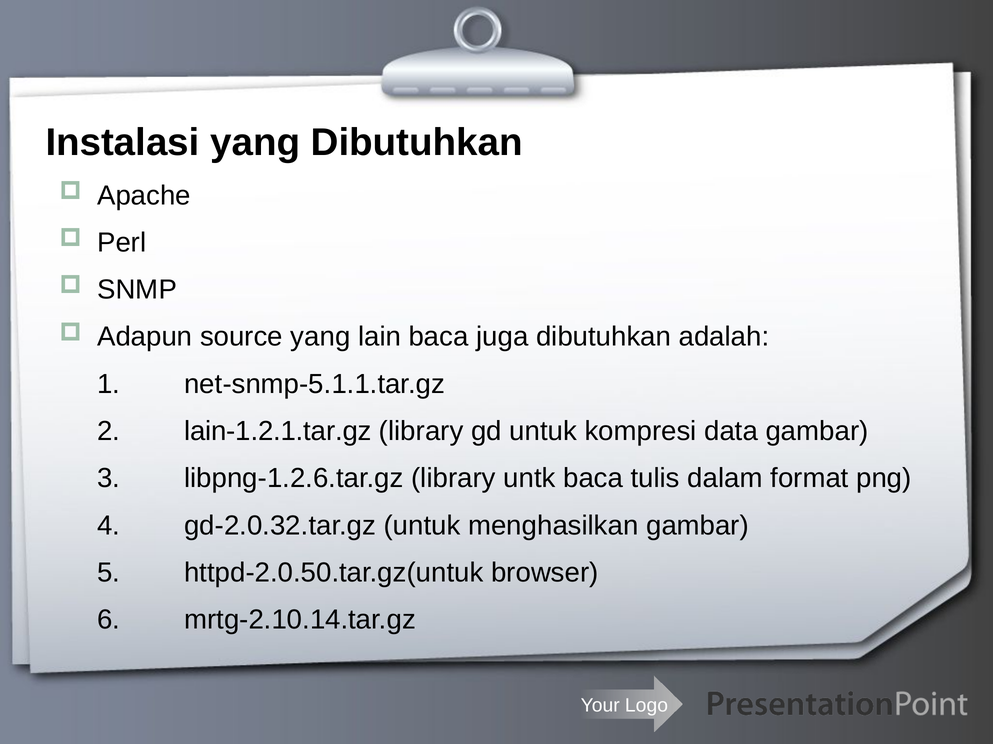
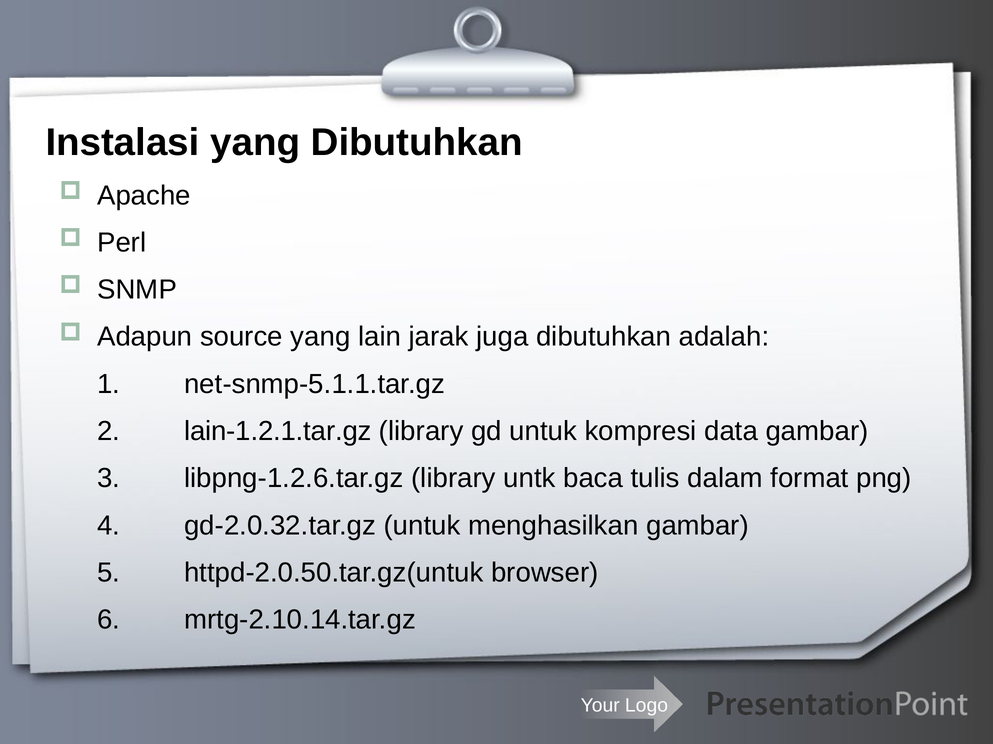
lain baca: baca -> jarak
